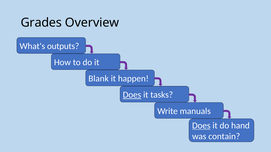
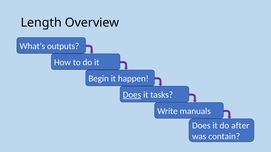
Grades: Grades -> Length
Blank: Blank -> Begin
Does at (201, 126) underline: present -> none
hand: hand -> after
